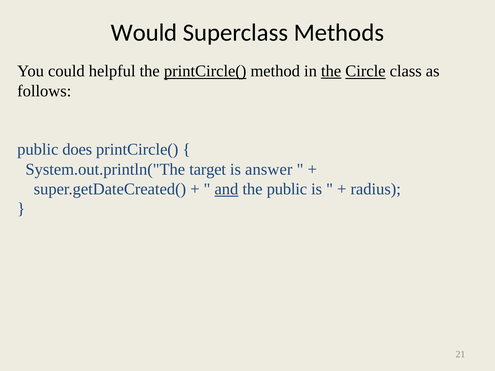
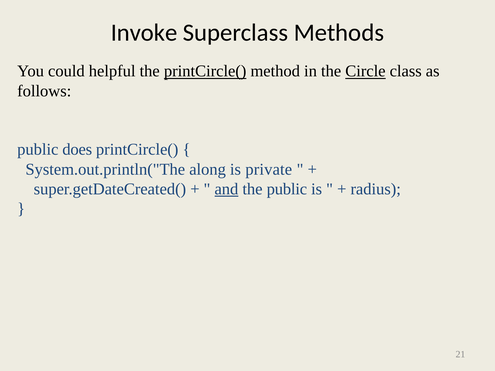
Would: Would -> Invoke
the at (331, 71) underline: present -> none
target: target -> along
answer: answer -> private
